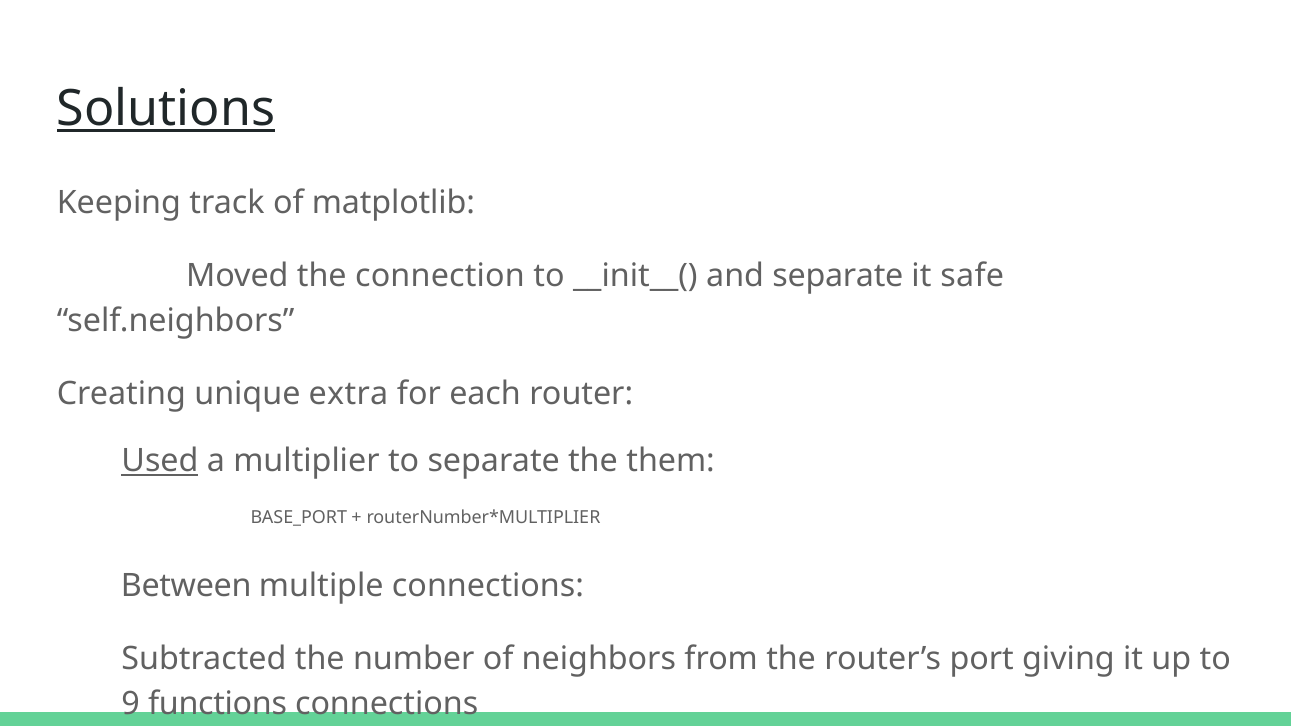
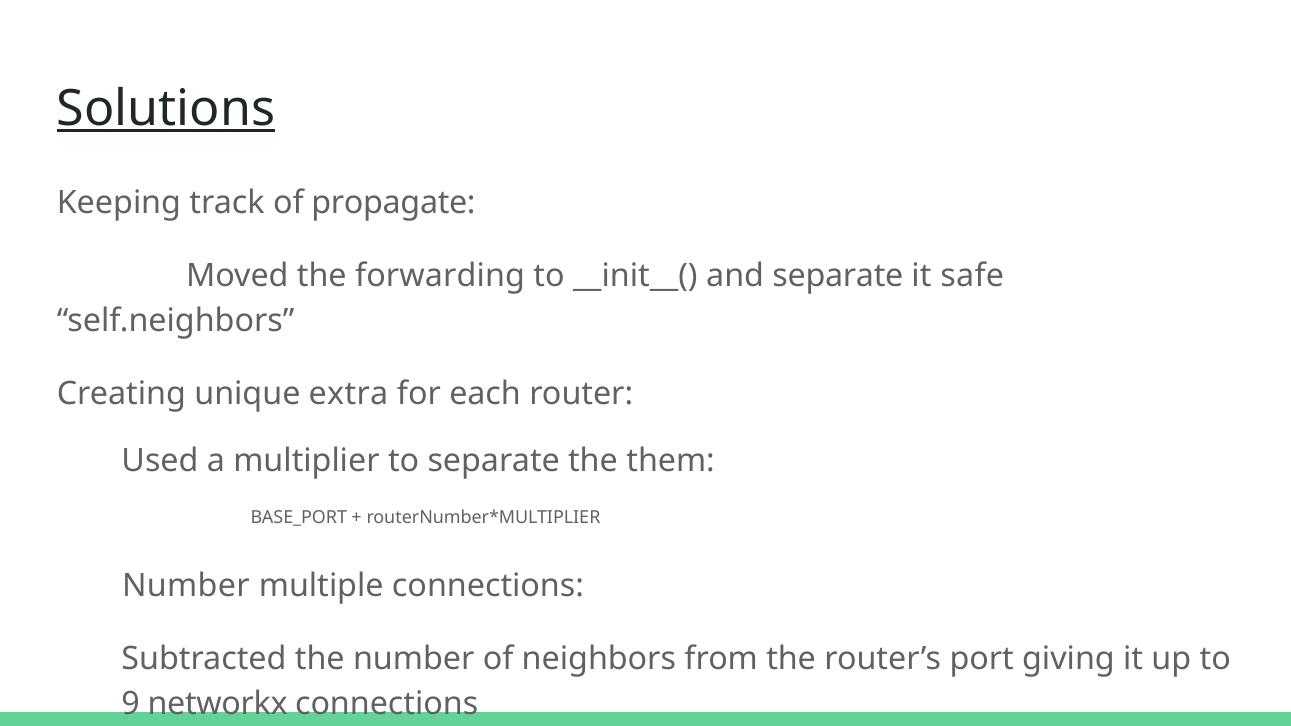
matplotlib: matplotlib -> propagate
connection: connection -> forwarding
Used underline: present -> none
Between at (186, 586): Between -> Number
functions: functions -> networkx
